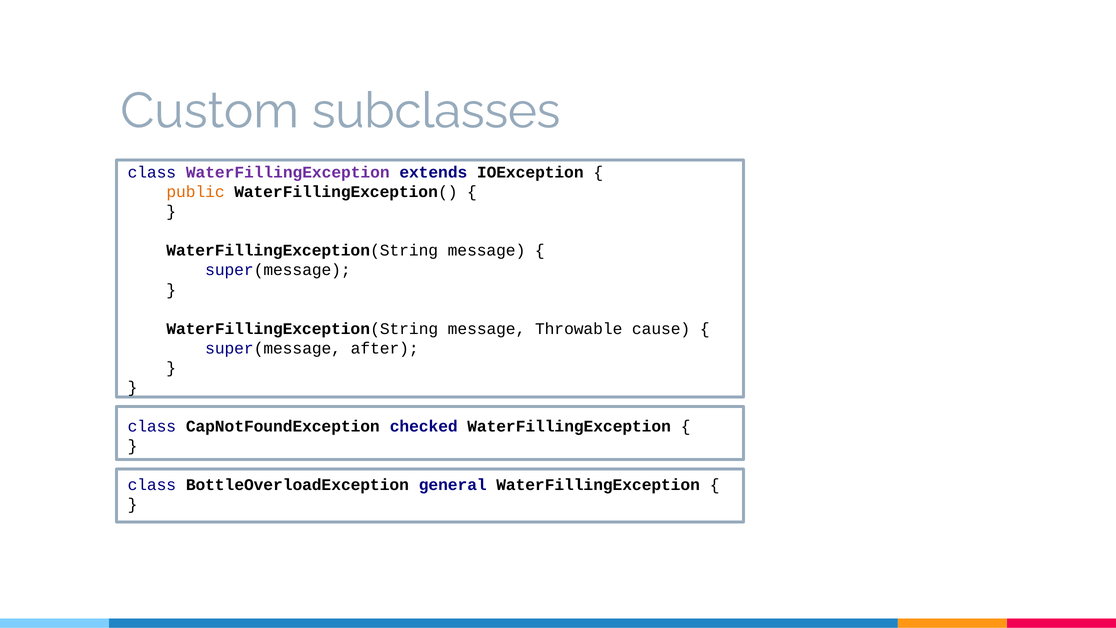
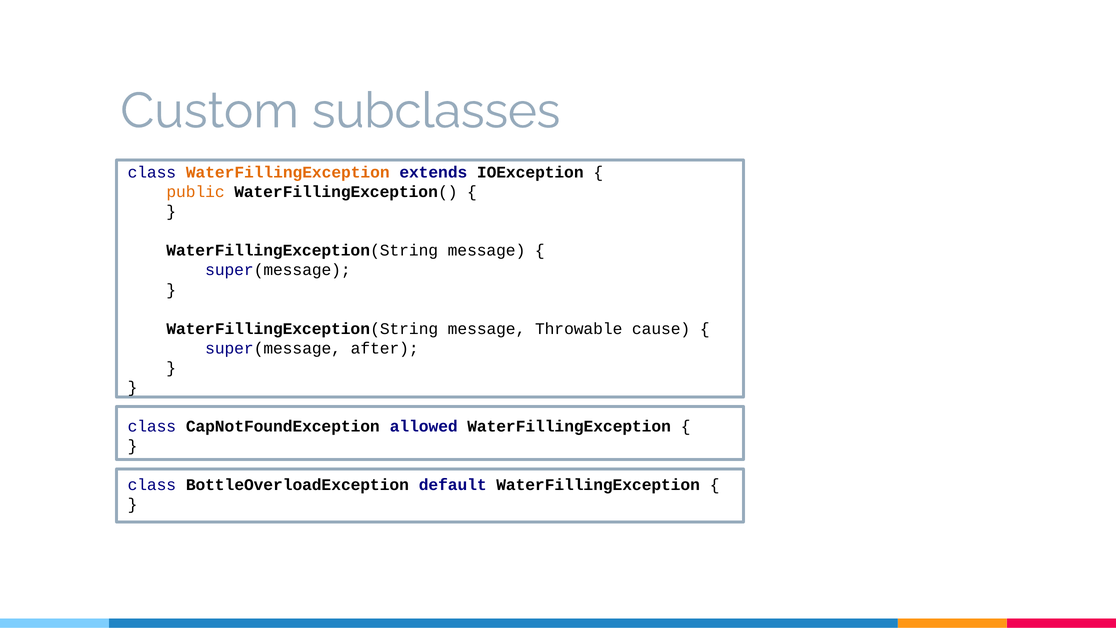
WaterFillingException at (288, 172) colour: purple -> orange
checked: checked -> allowed
general: general -> default
